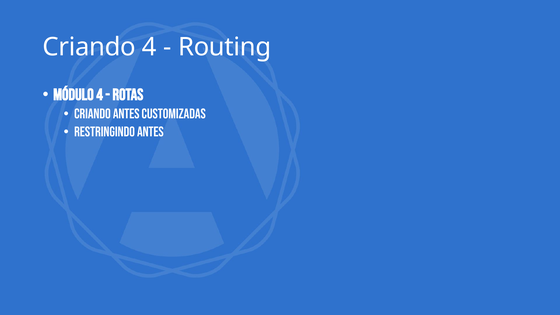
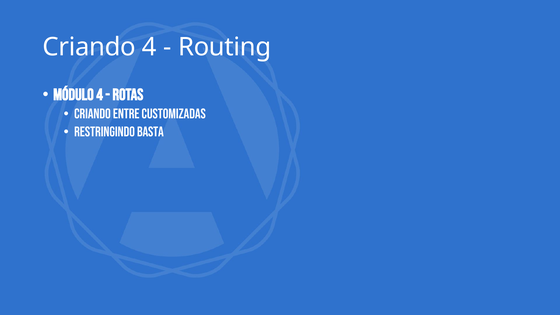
Criando antes: antes -> entre
Restringindo antes: antes -> basta
